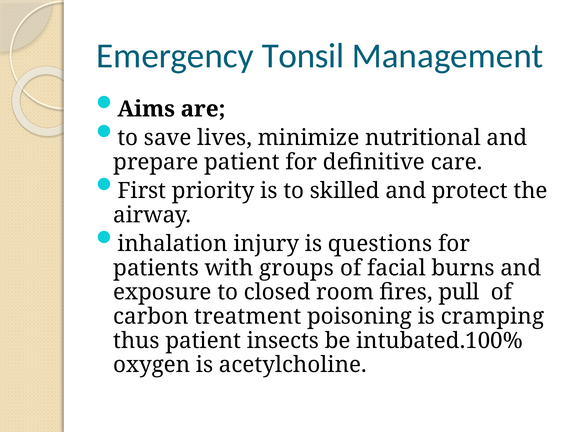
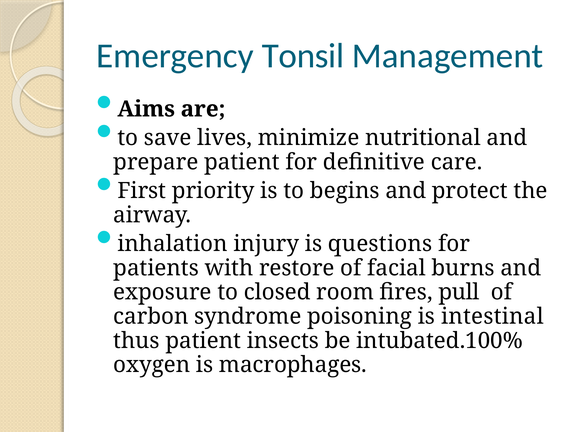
skilled: skilled -> begins
groups: groups -> restore
treatment: treatment -> syndrome
cramping: cramping -> intestinal
acetylcholine: acetylcholine -> macrophages
